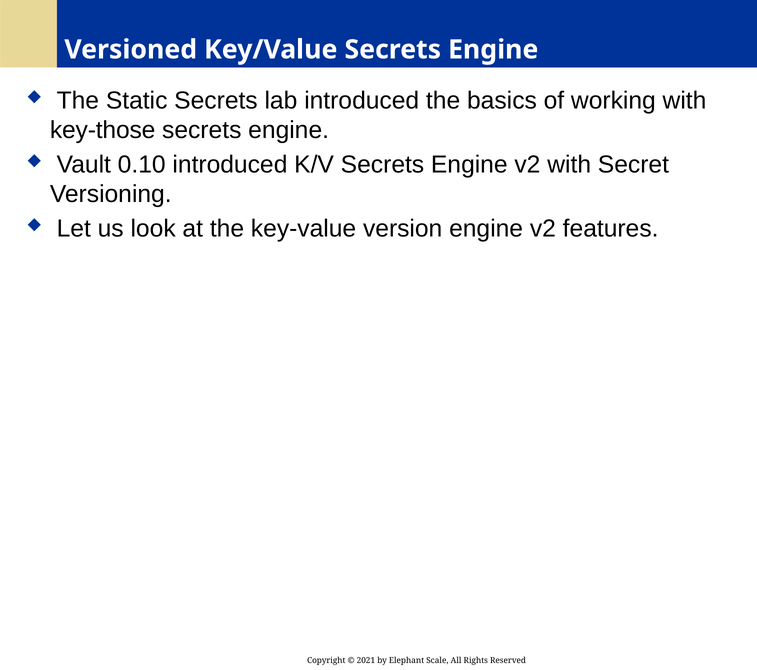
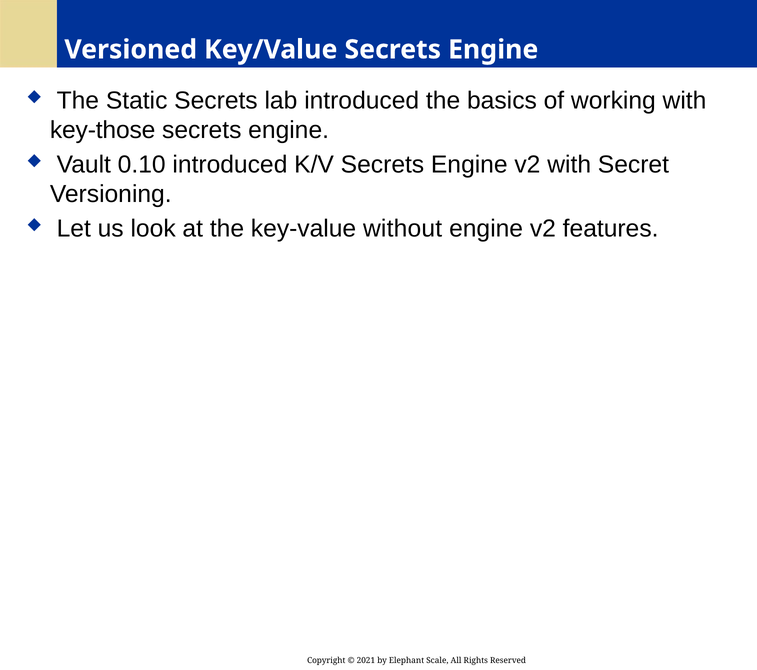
version: version -> without
